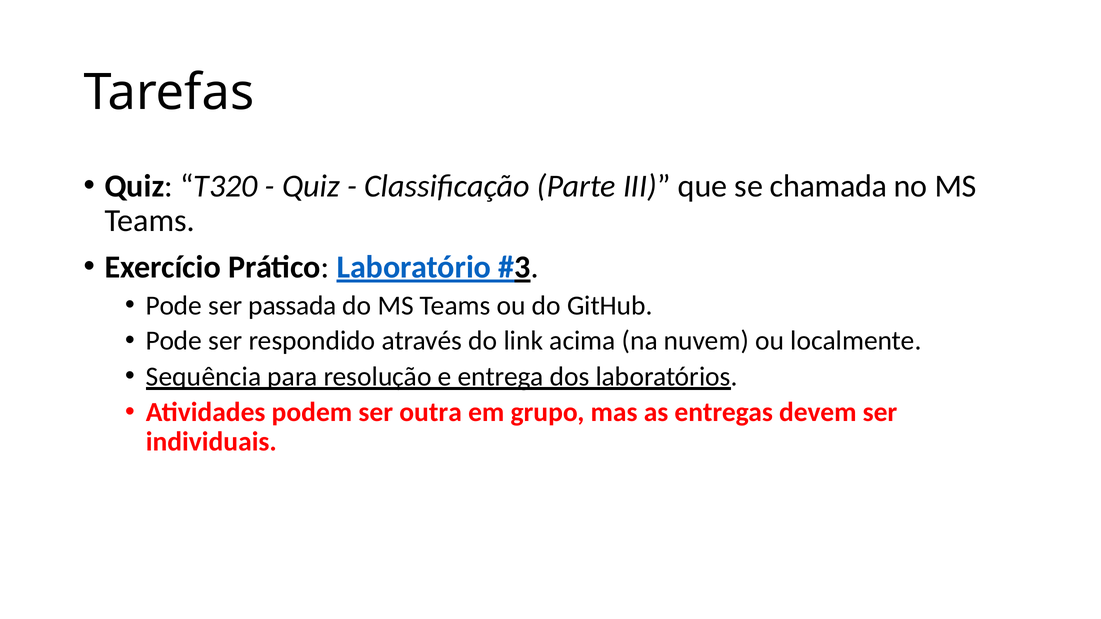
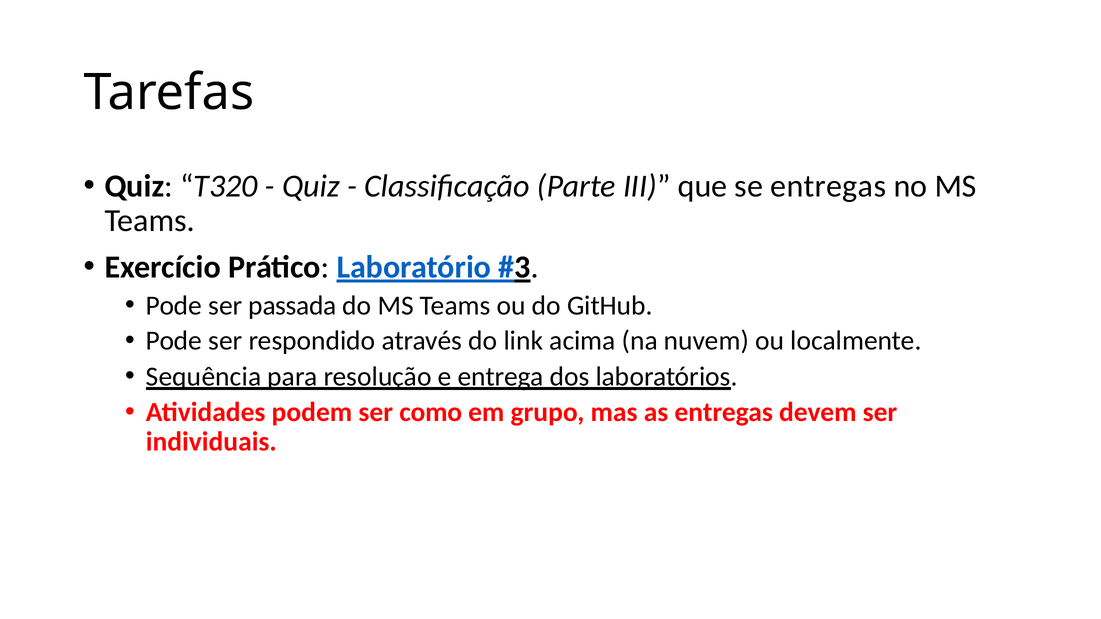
se chamada: chamada -> entregas
outra: outra -> como
